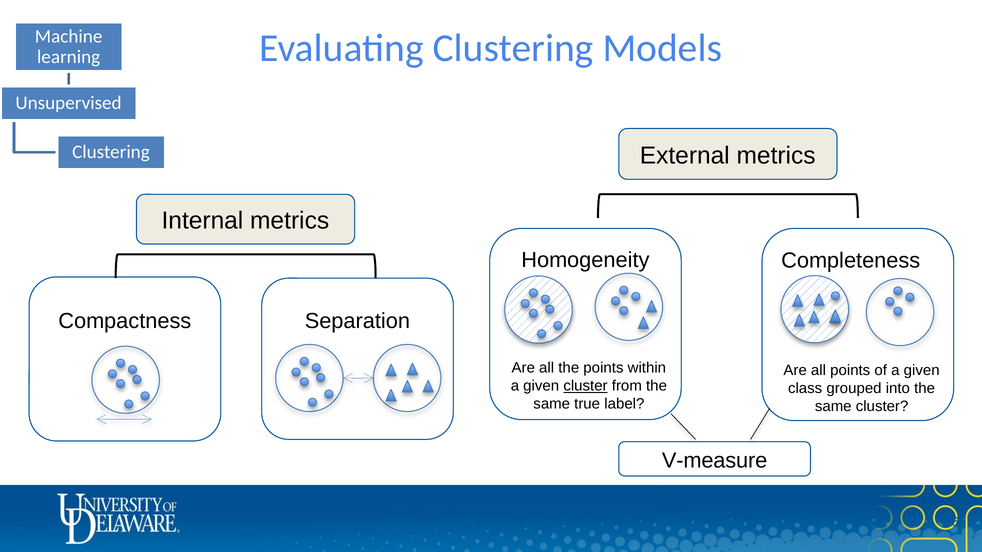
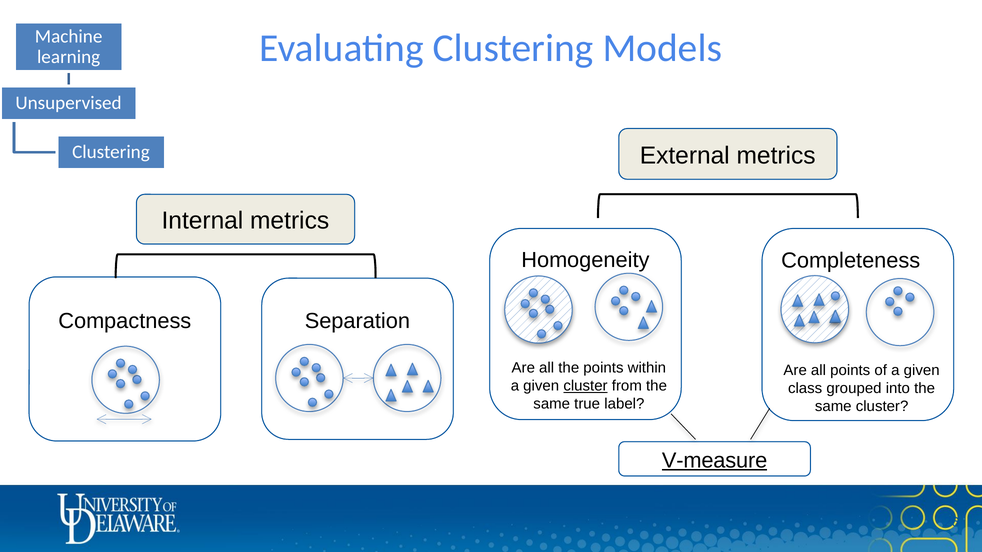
V-measure underline: none -> present
